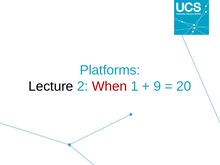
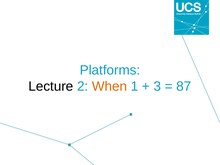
When colour: red -> orange
9: 9 -> 3
20: 20 -> 87
